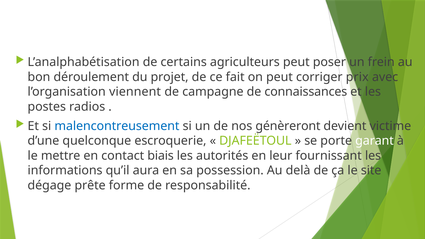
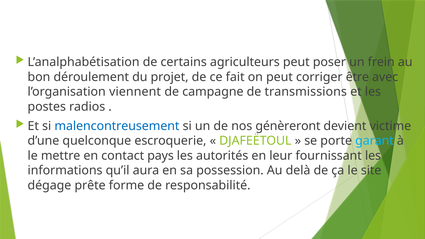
prix: prix -> être
connaissances: connaissances -> transmissions
garant colour: white -> light blue
biais: biais -> pays
